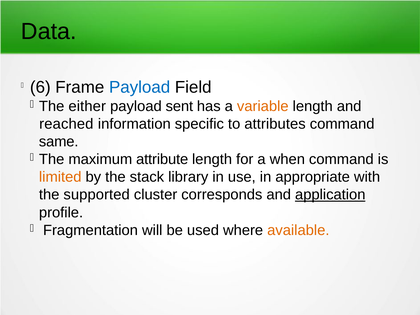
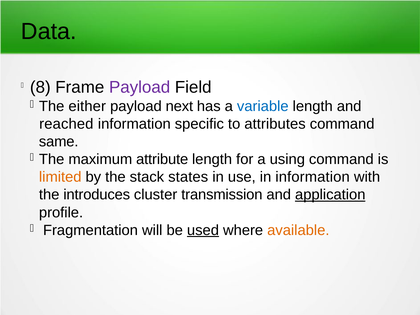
6: 6 -> 8
Payload at (140, 87) colour: blue -> purple
sent: sent -> next
variable colour: orange -> blue
when: when -> using
library: library -> states
in appropriate: appropriate -> information
supported: supported -> introduces
corresponds: corresponds -> transmission
used underline: none -> present
